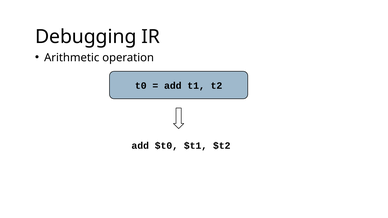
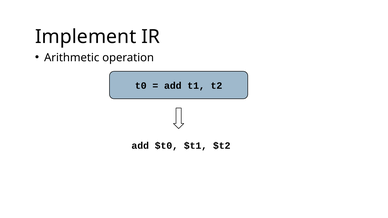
Debugging: Debugging -> Implement
